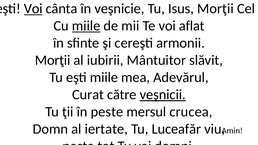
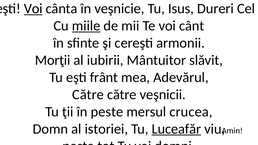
Isus Morţii: Morţii -> Dureri
aflat: aflat -> cânt
eşti miile: miile -> frânt
Curat at (88, 95): Curat -> Către
veşnicii underline: present -> none
iertate: iertate -> istoriei
Luceafăr underline: none -> present
